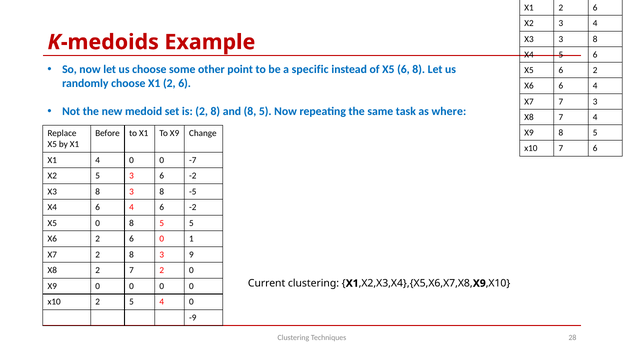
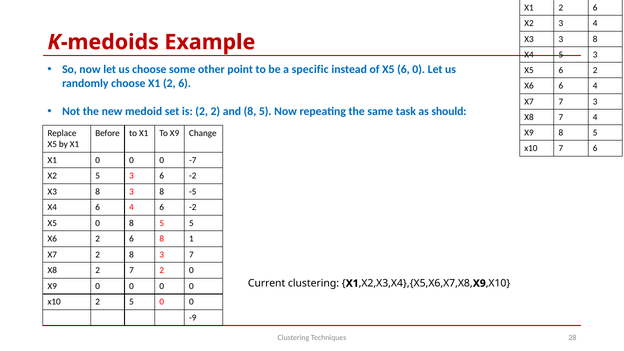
X4 5 6: 6 -> 3
6 8: 8 -> 0
is 2 8: 8 -> 2
where: where -> should
X1 4: 4 -> 0
6 0: 0 -> 8
3 9: 9 -> 7
5 4: 4 -> 0
